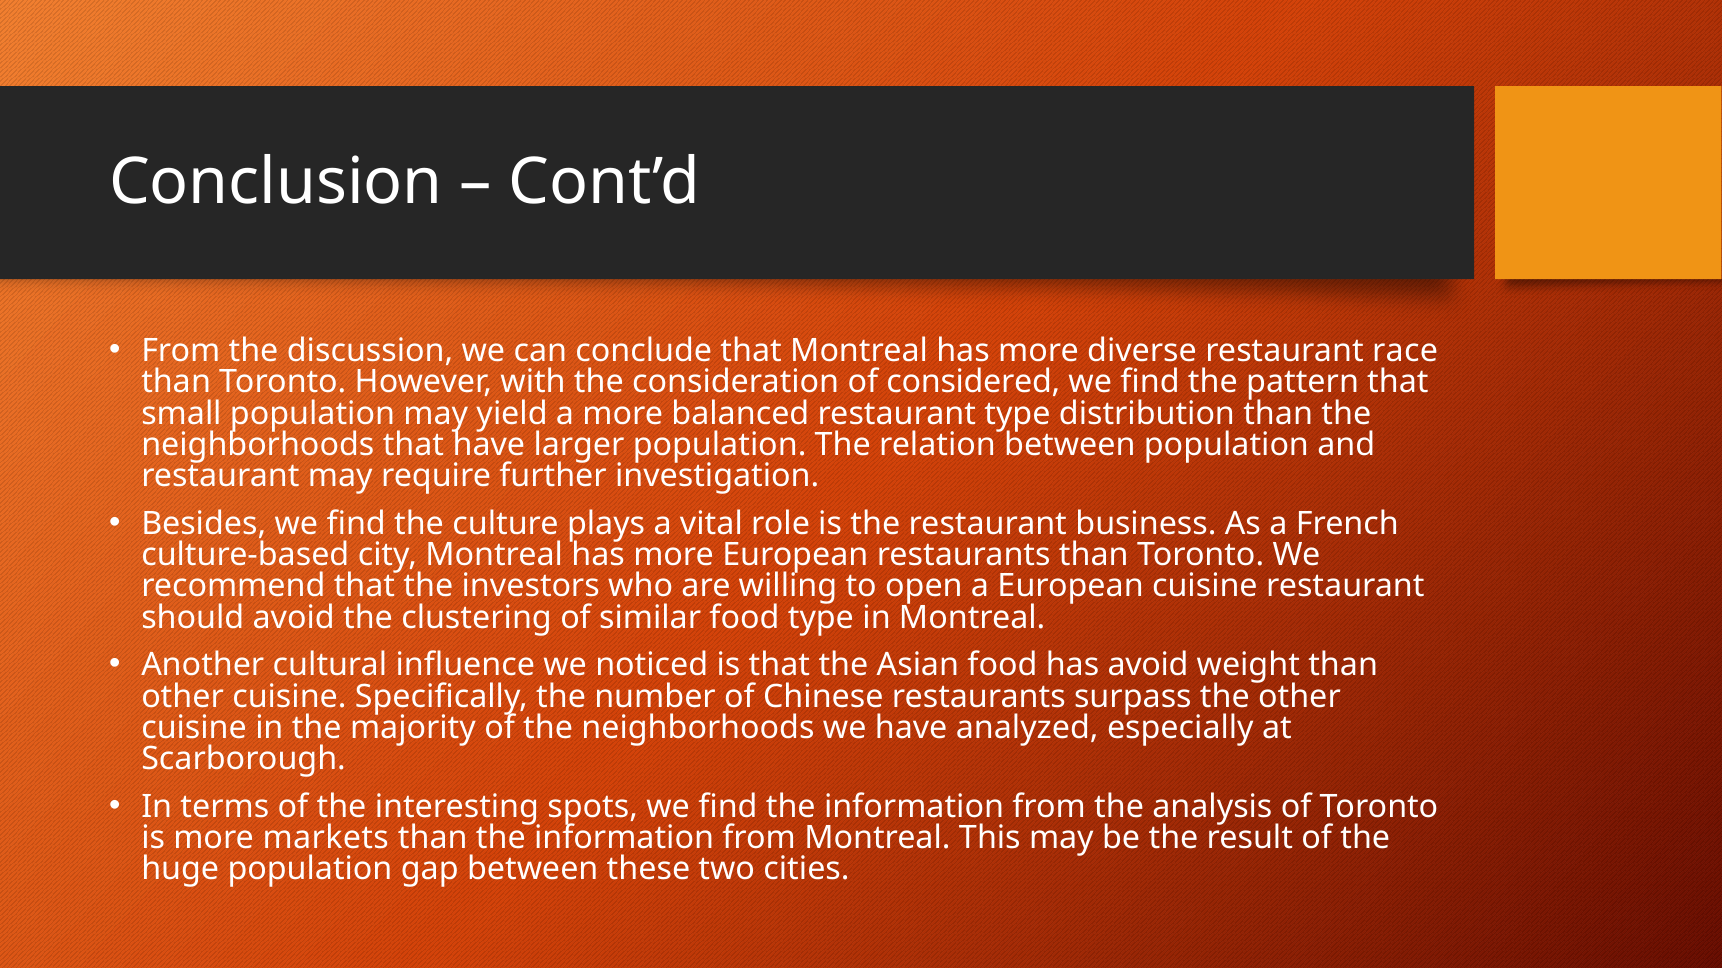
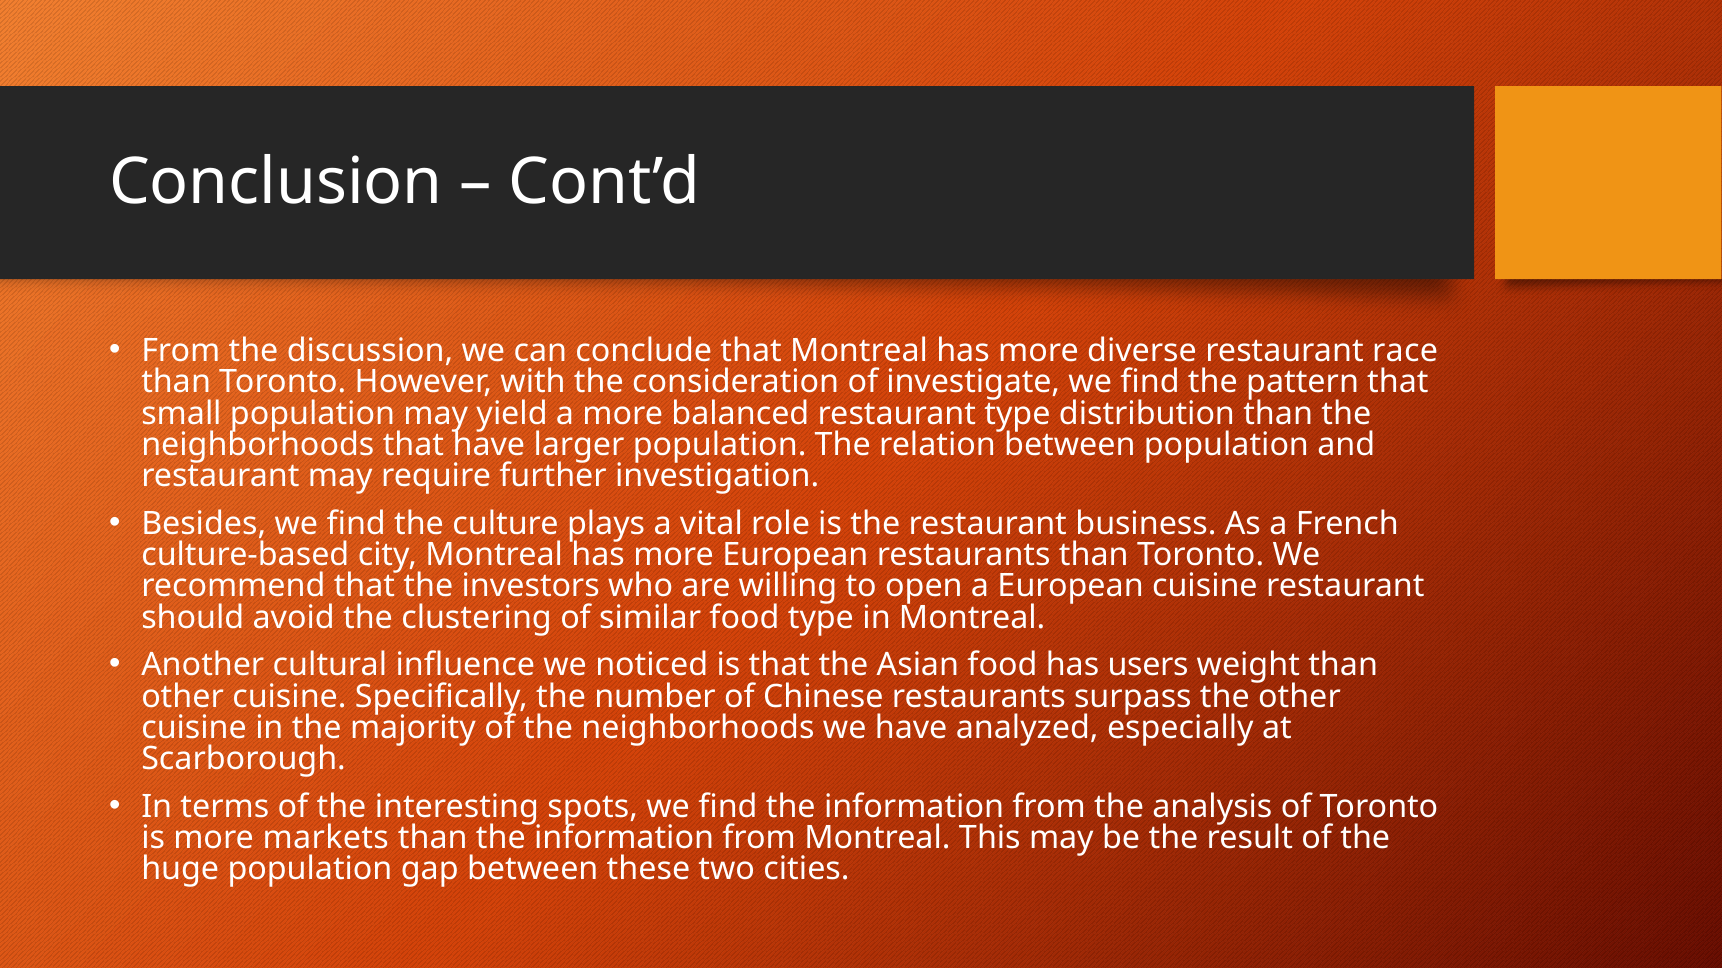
considered: considered -> investigate
has avoid: avoid -> users
